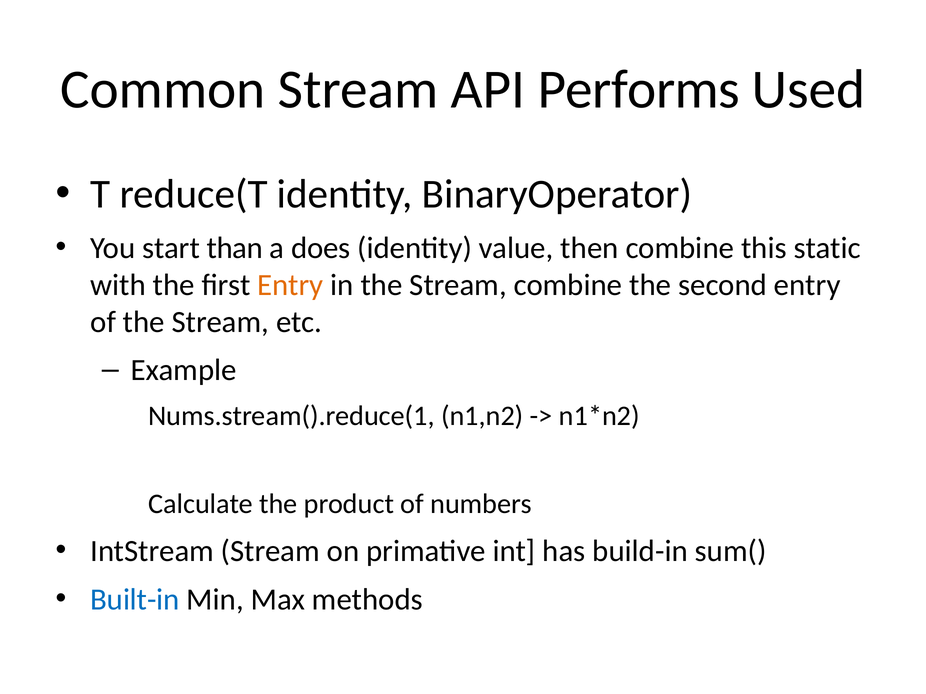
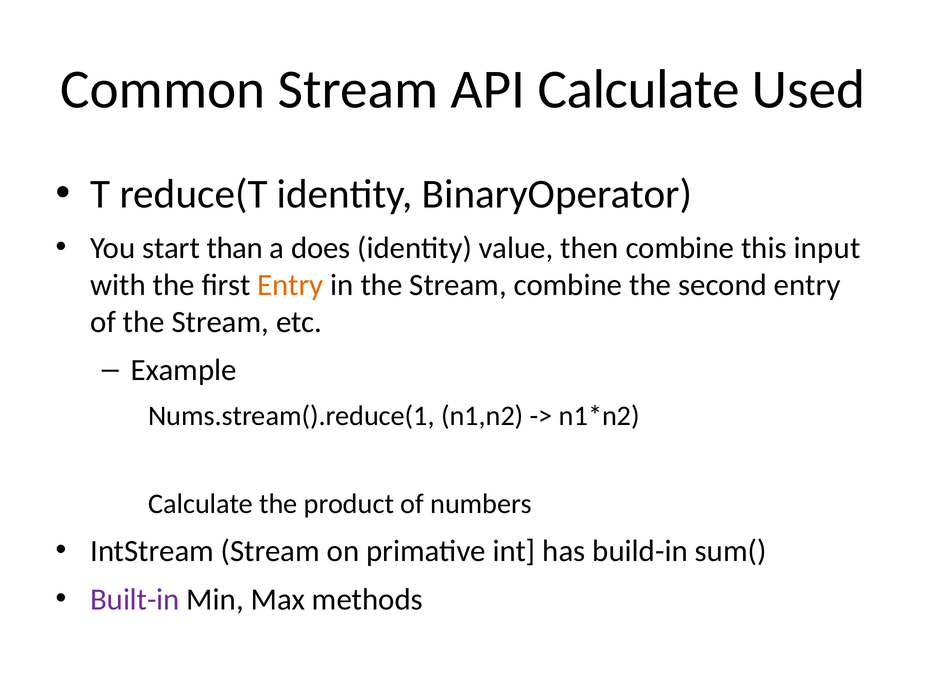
API Performs: Performs -> Calculate
static: static -> input
Built-in colour: blue -> purple
